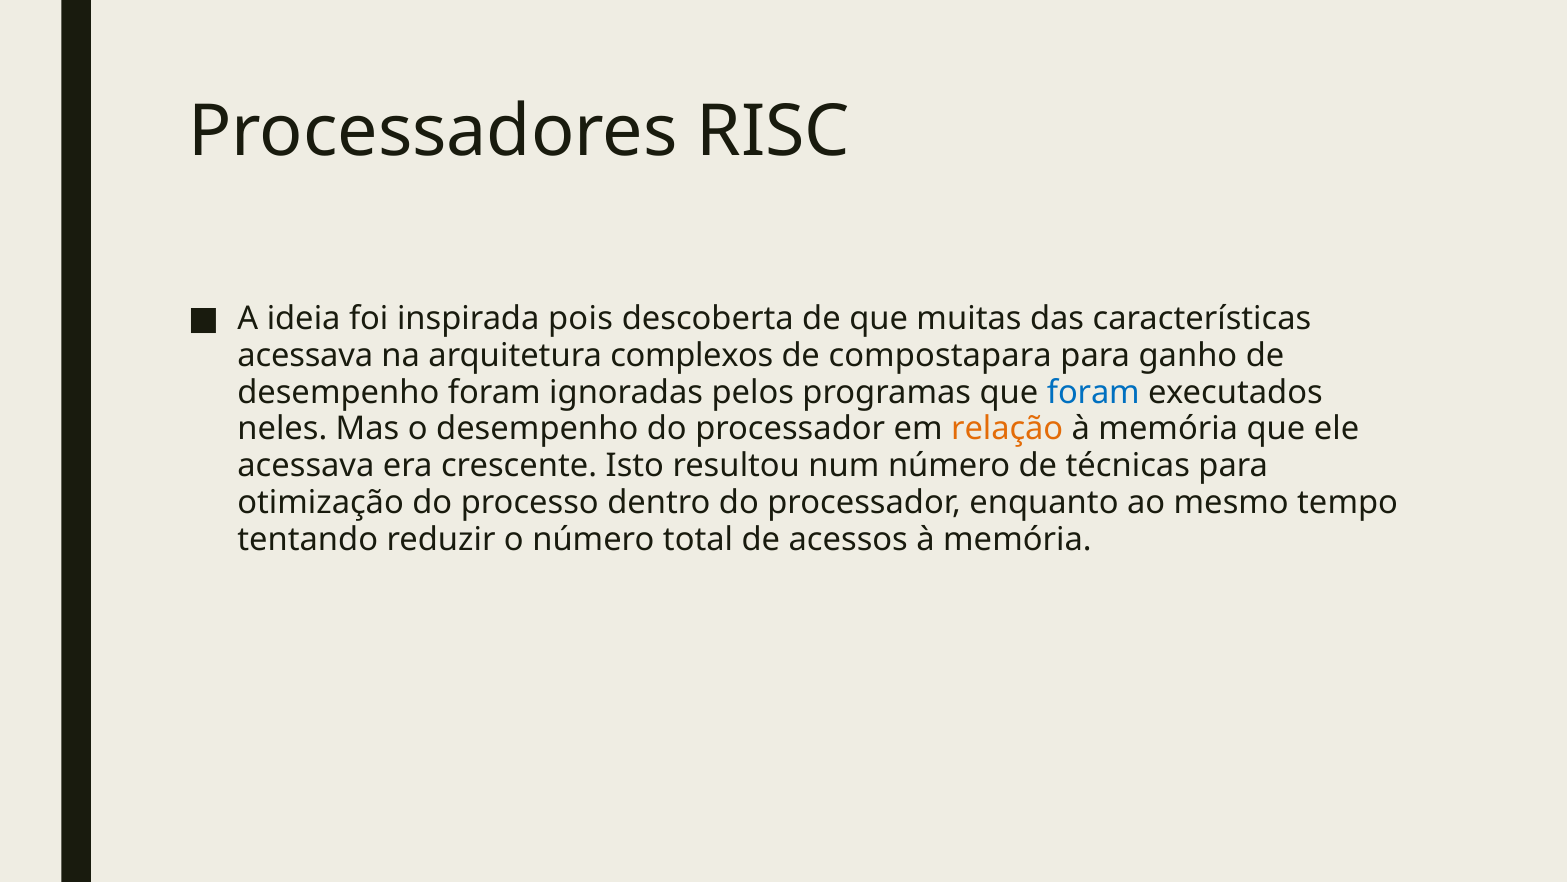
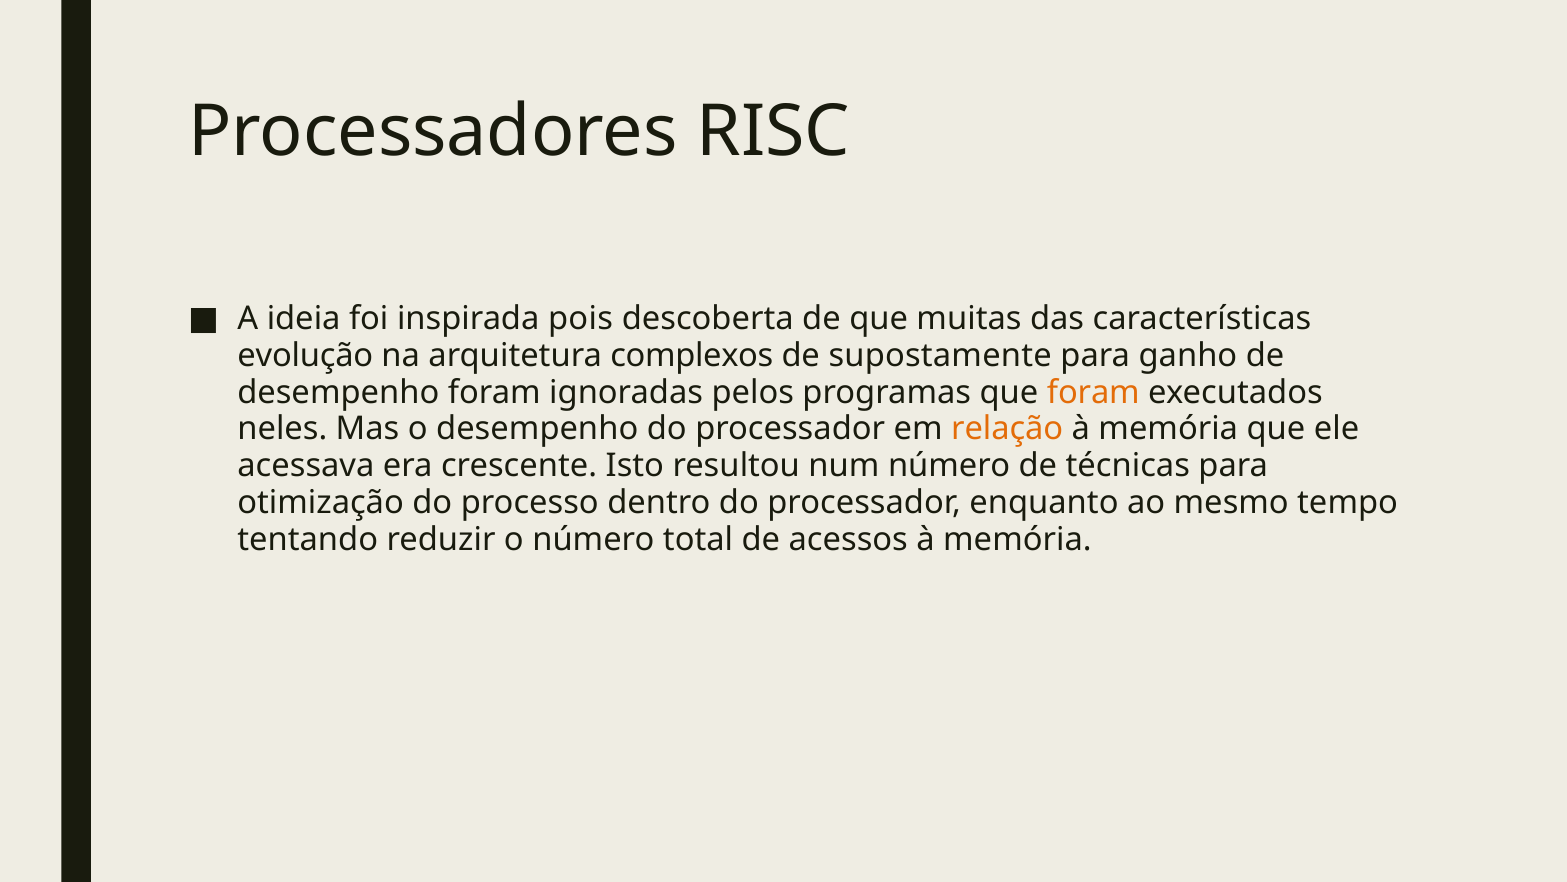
acessava at (305, 355): acessava -> evolução
compostapara: compostapara -> supostamente
foram at (1093, 392) colour: blue -> orange
